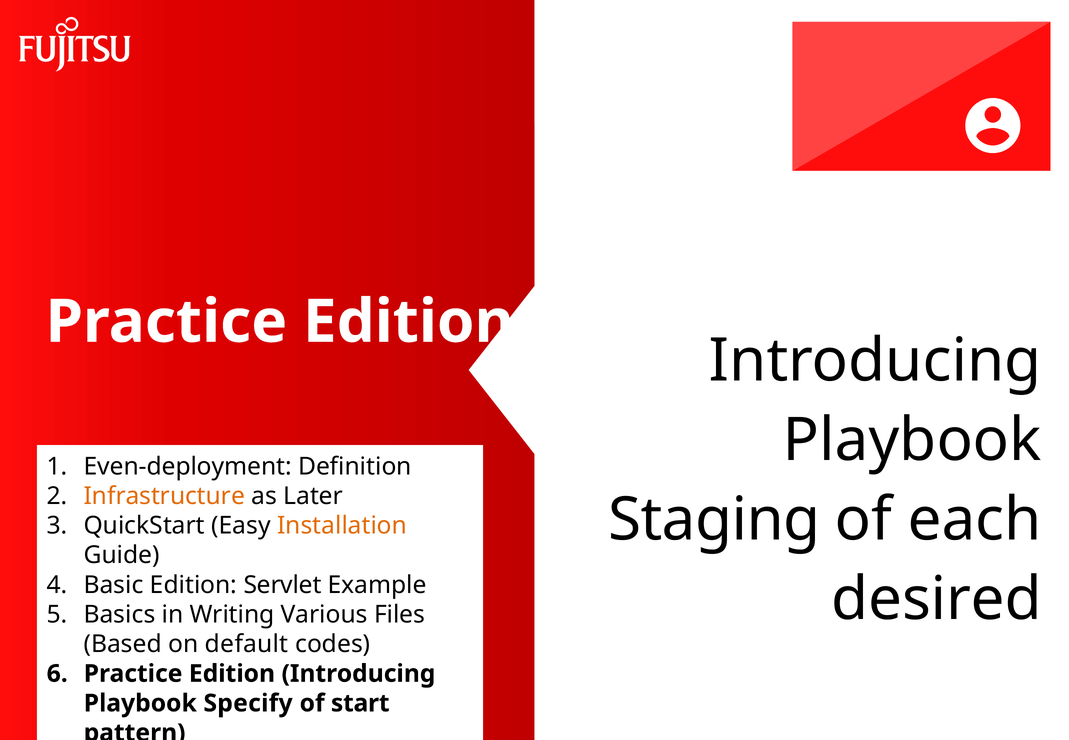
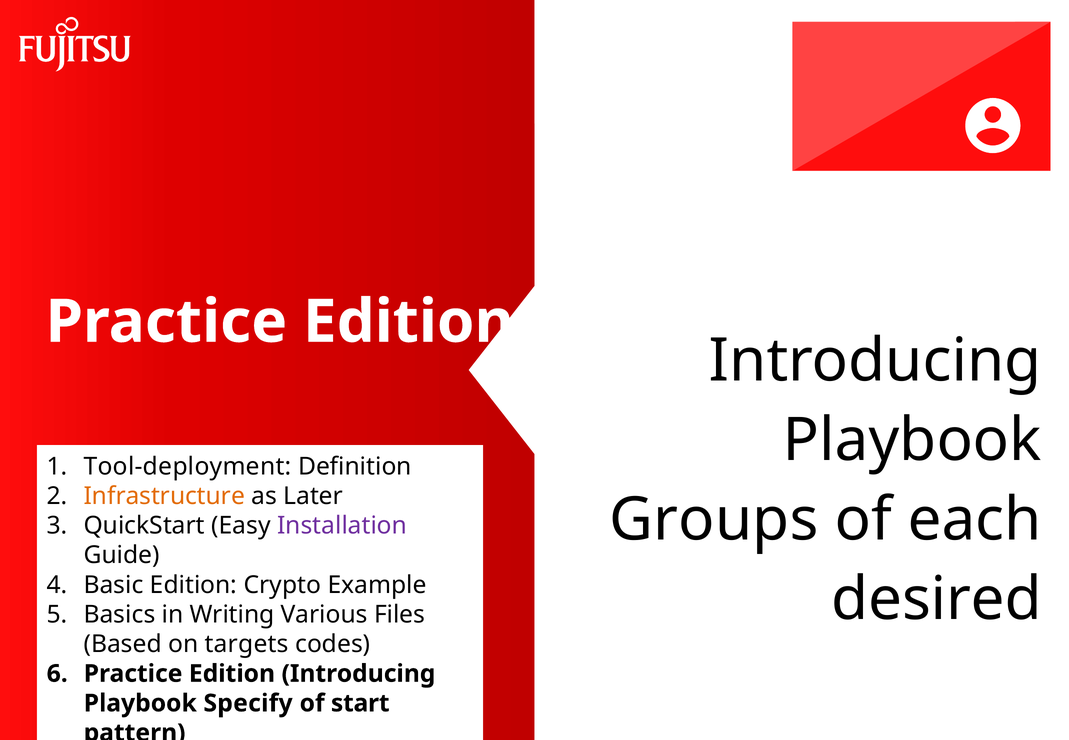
Even-deployment: Even-deployment -> Tool-deployment
Staging: Staging -> Groups
Installation colour: orange -> purple
Servlet: Servlet -> Crypto
default: default -> targets
